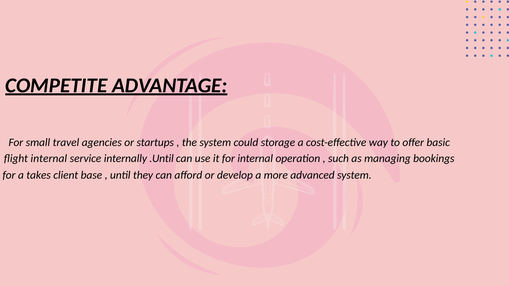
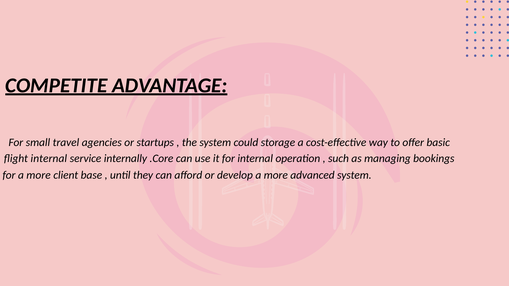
.Until: .Until -> .Core
for a takes: takes -> more
